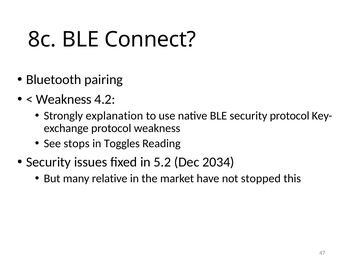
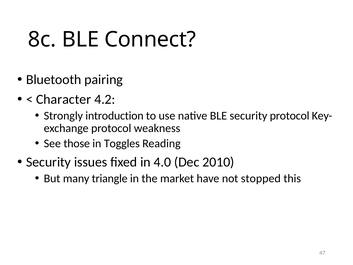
Weakness at (64, 99): Weakness -> Character
explanation: explanation -> introduction
stops: stops -> those
5.2: 5.2 -> 4.0
2034: 2034 -> 2010
relative: relative -> triangle
